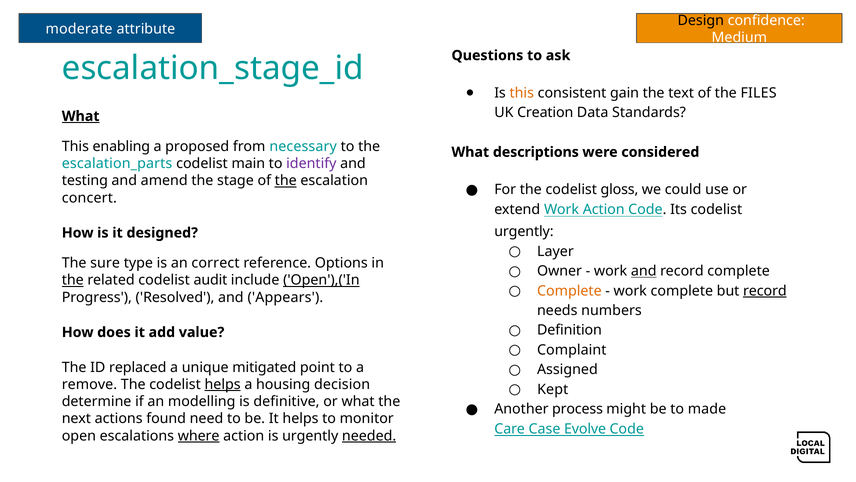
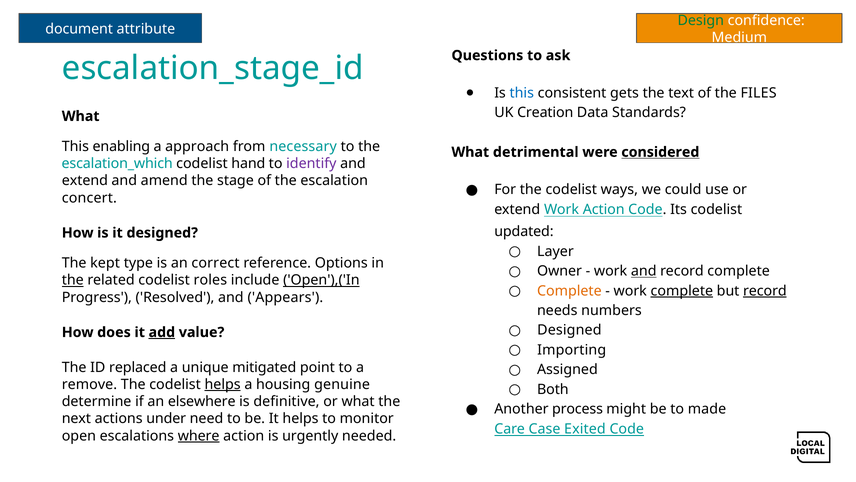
Design colour: black -> green
moderate: moderate -> document
this at (522, 93) colour: orange -> blue
gain: gain -> gets
What at (81, 116) underline: present -> none
proposed: proposed -> approach
descriptions: descriptions -> detrimental
considered underline: none -> present
escalation_parts: escalation_parts -> escalation_which
main: main -> hand
testing at (85, 181): testing -> extend
the at (286, 181) underline: present -> none
gloss: gloss -> ways
urgently at (524, 231): urgently -> updated
sure: sure -> kept
audit: audit -> roles
complete at (682, 291) underline: none -> present
Definition at (569, 330): Definition -> Designed
add underline: none -> present
Complaint: Complaint -> Importing
decision: decision -> genuine
Kept: Kept -> Both
modelling: modelling -> elsewhere
found: found -> under
Evolve: Evolve -> Exited
needed underline: present -> none
